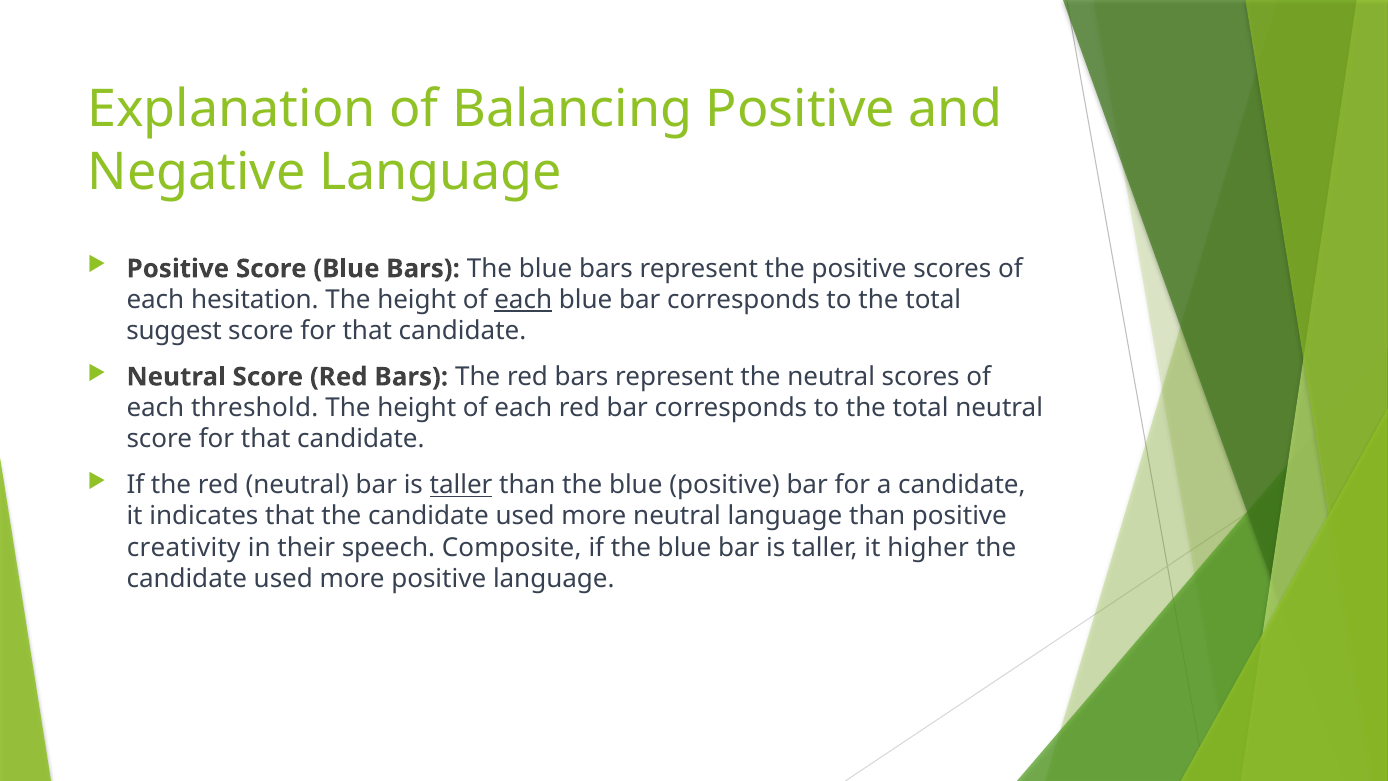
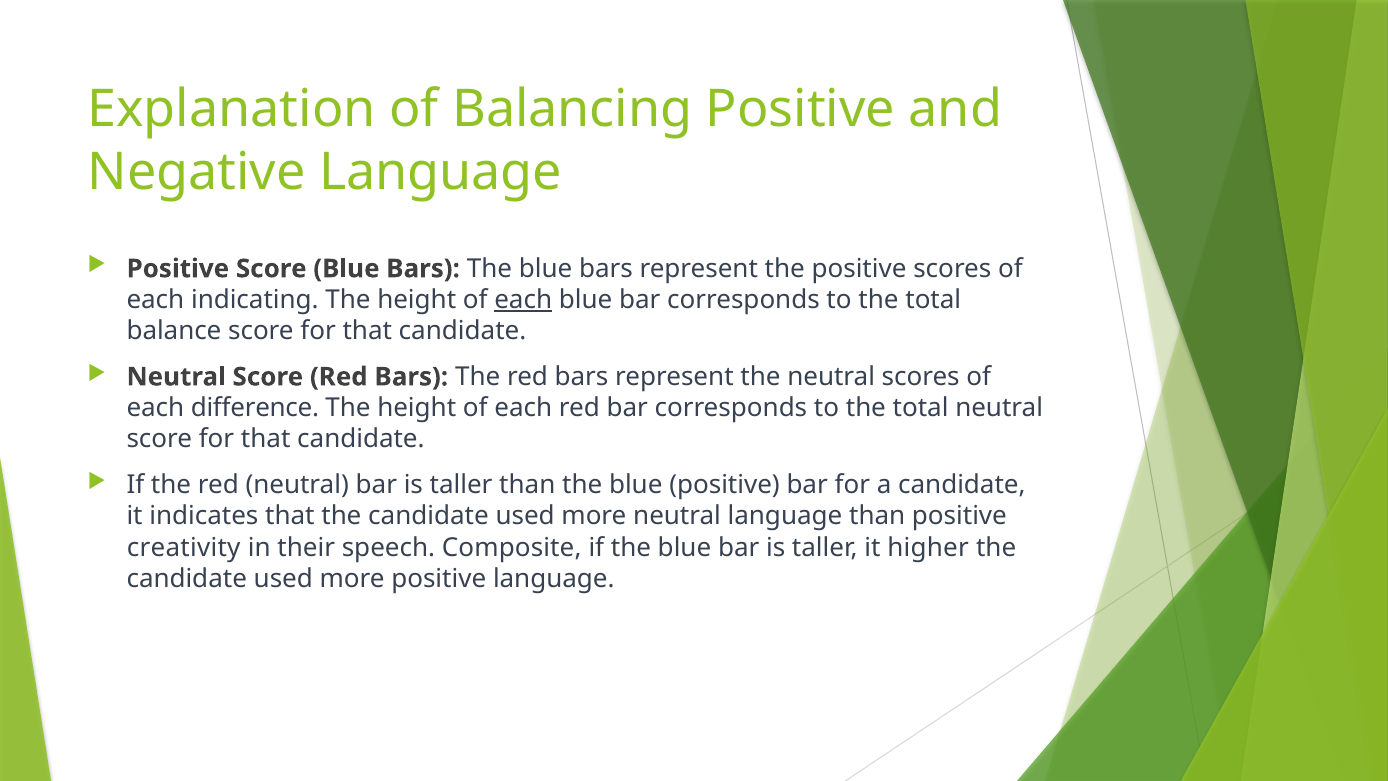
hesitation: hesitation -> indicating
suggest: suggest -> balance
threshold: threshold -> difference
taller at (461, 485) underline: present -> none
